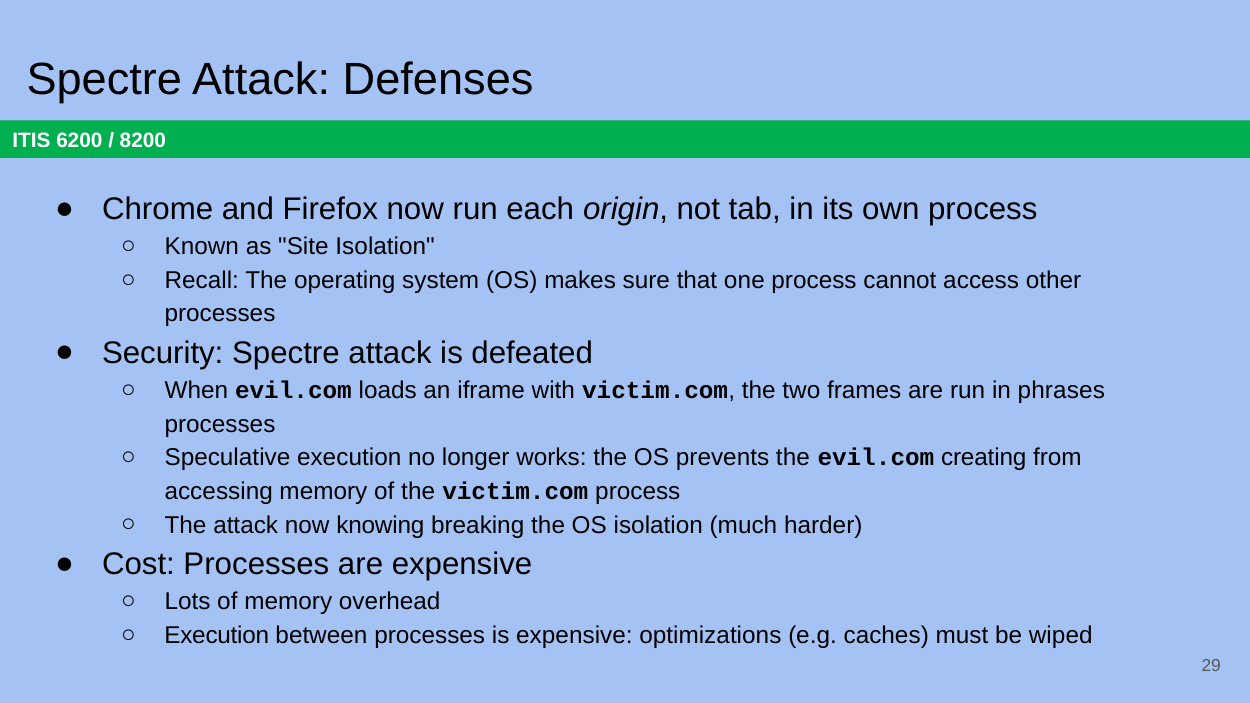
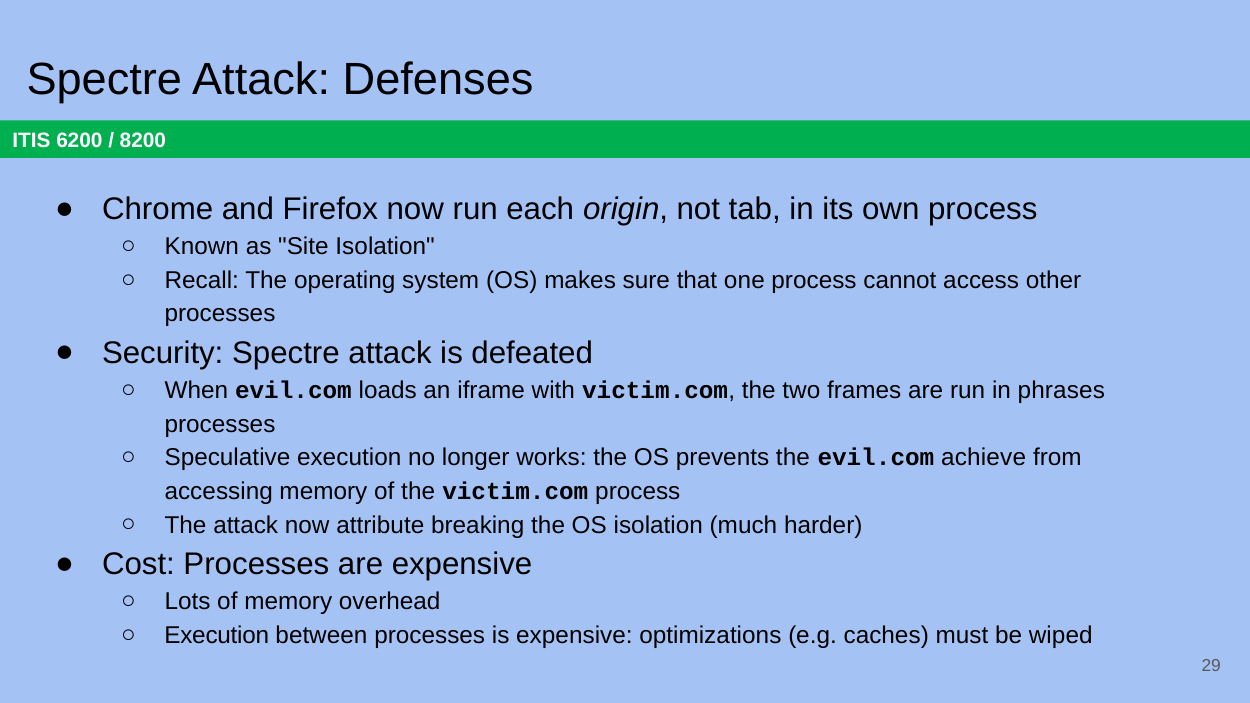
creating: creating -> achieve
knowing: knowing -> attribute
